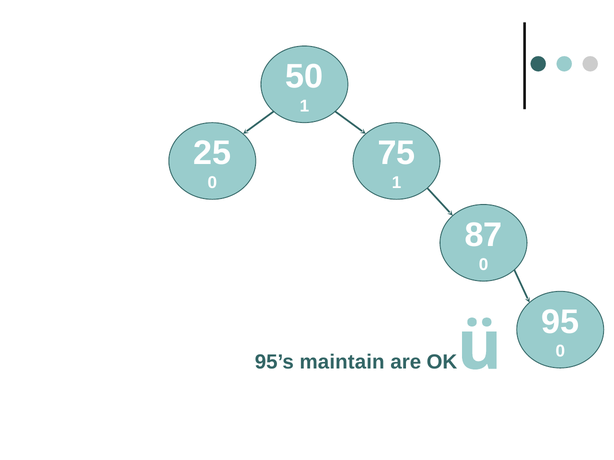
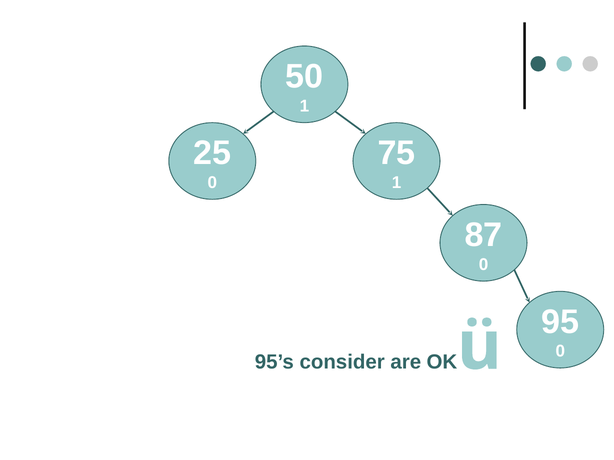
maintain: maintain -> consider
